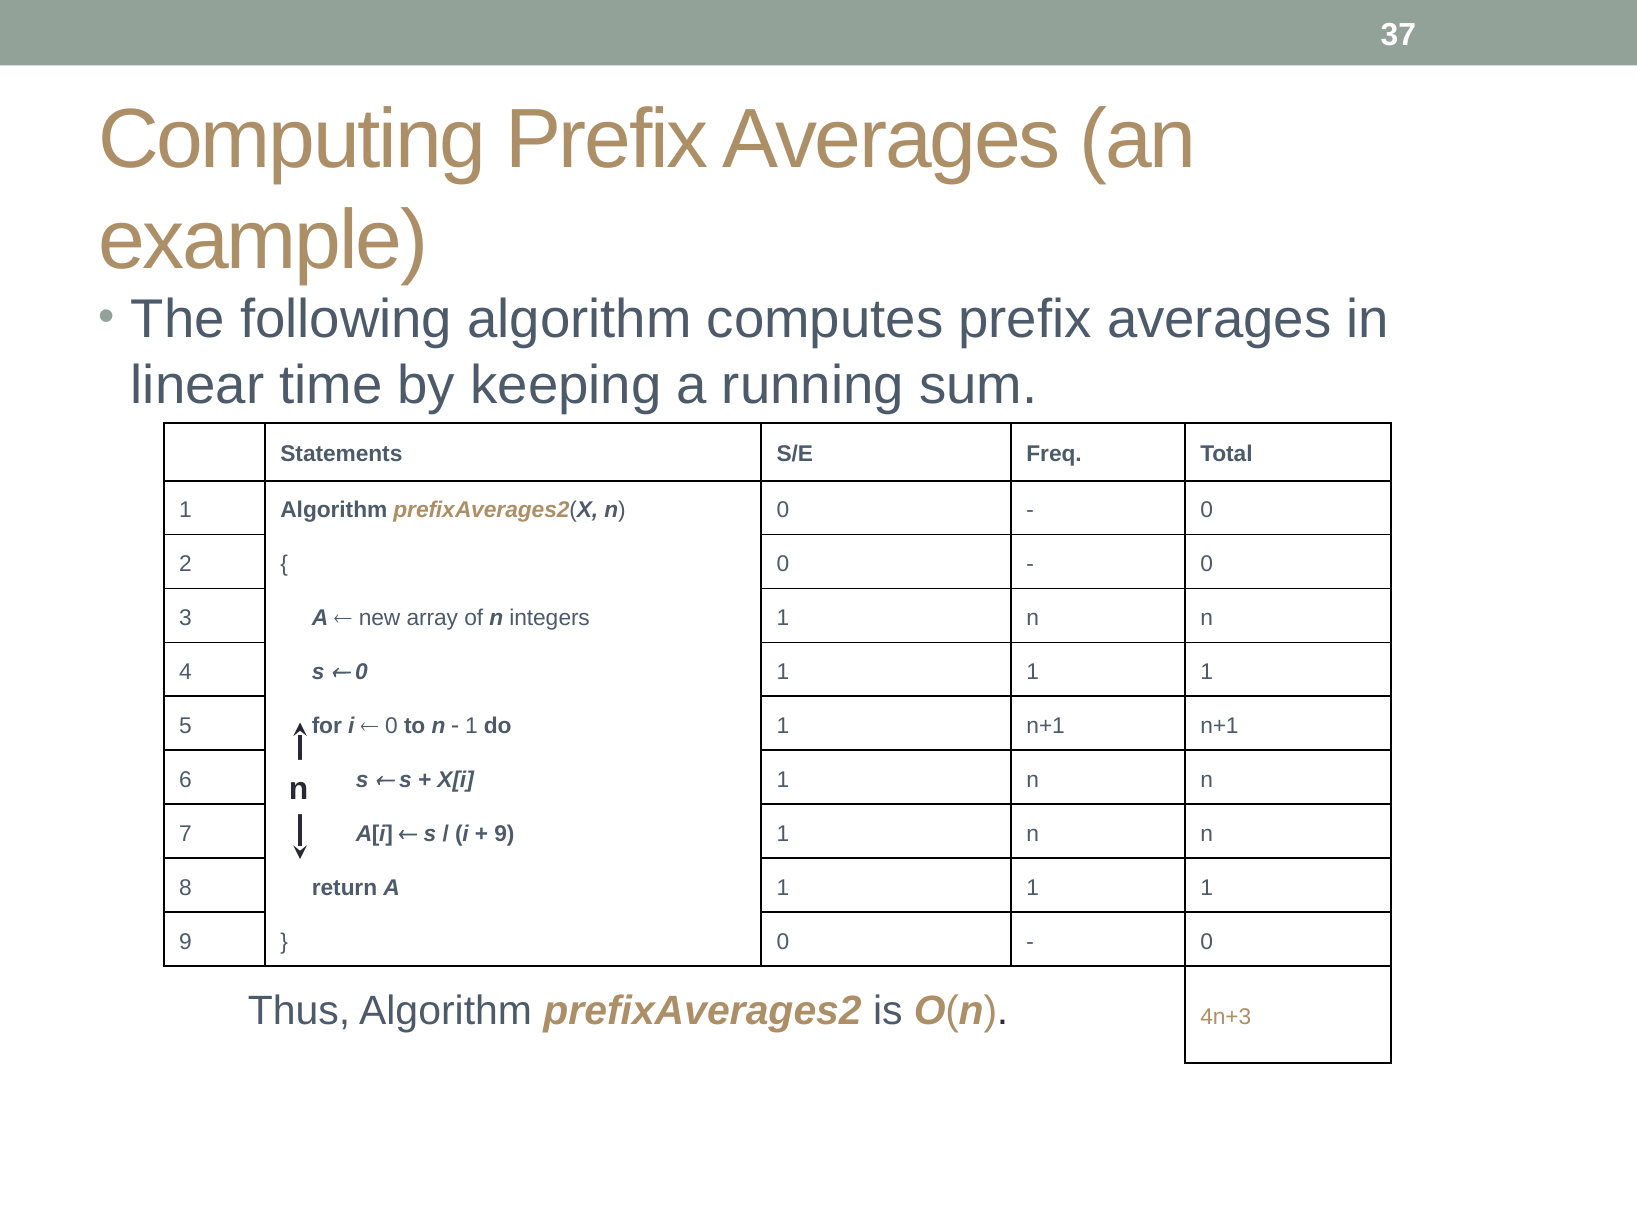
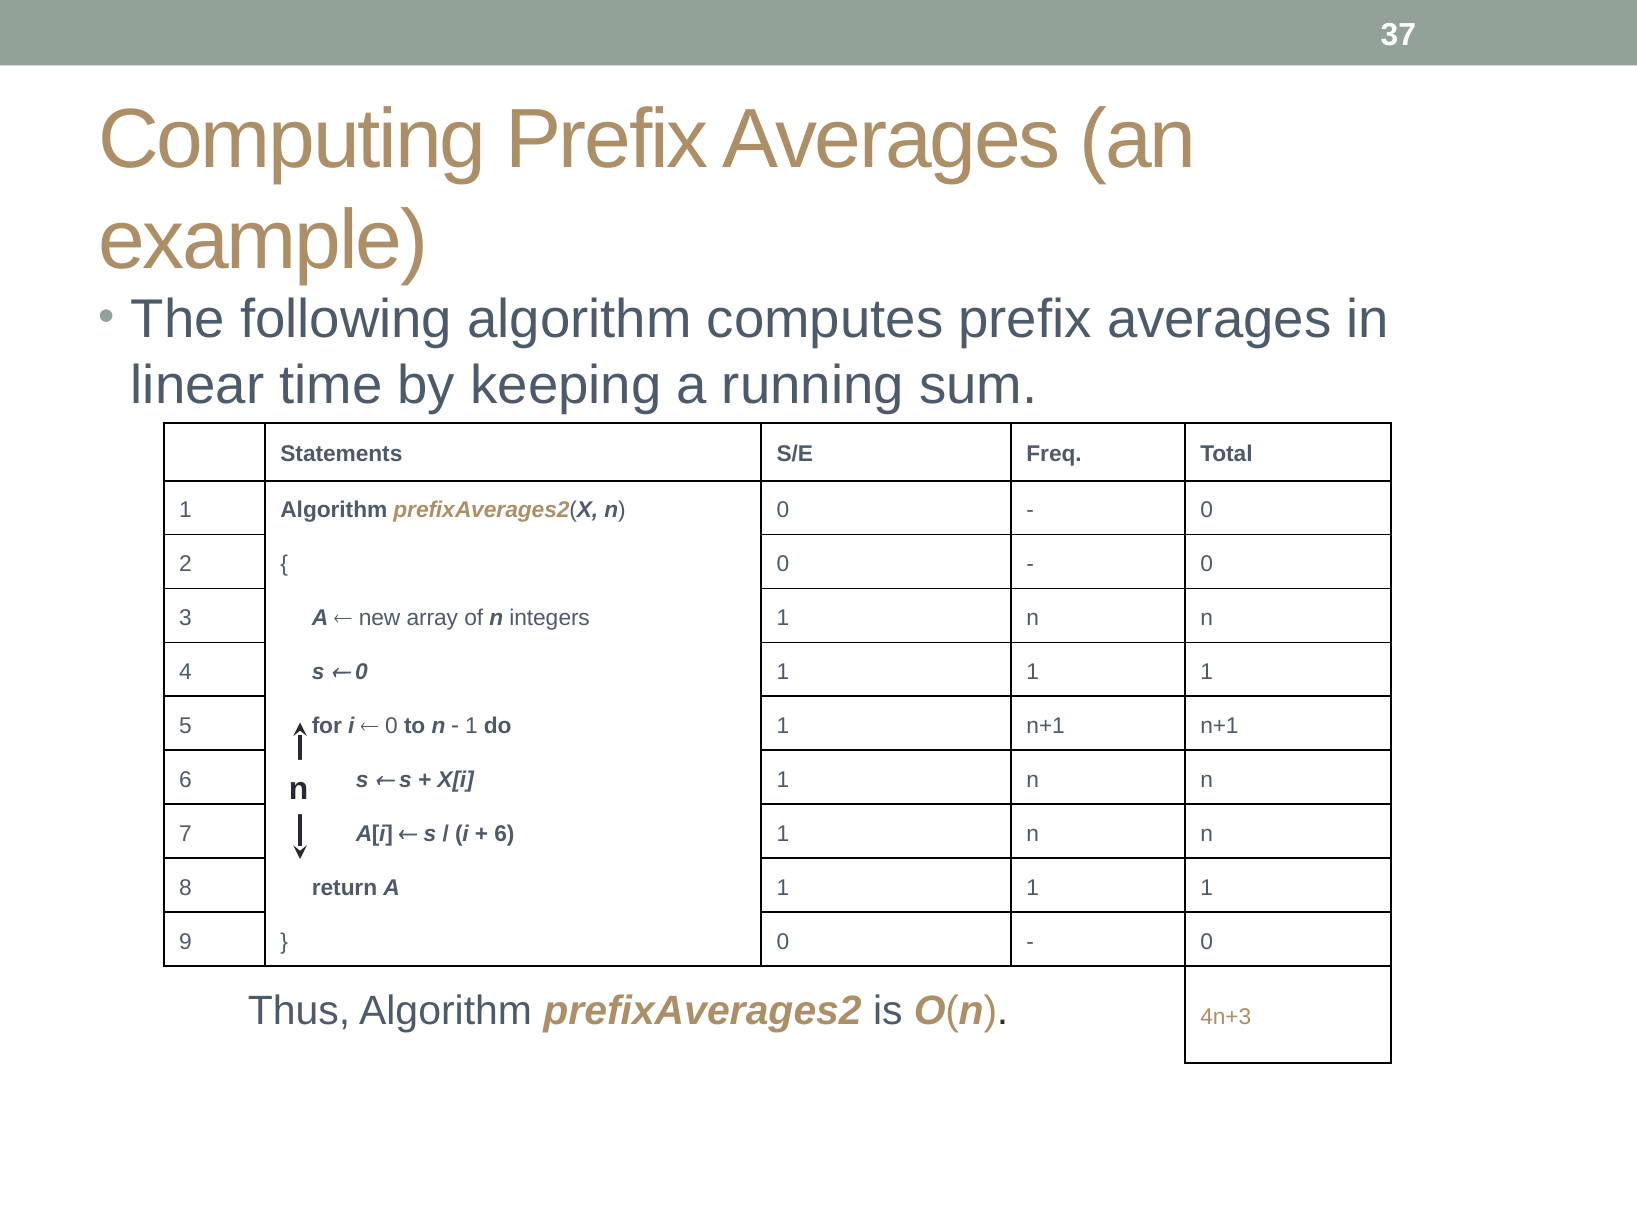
9 at (504, 834): 9 -> 6
